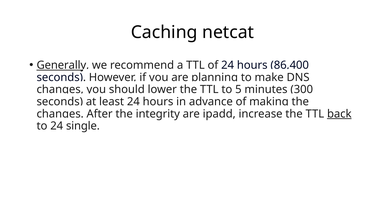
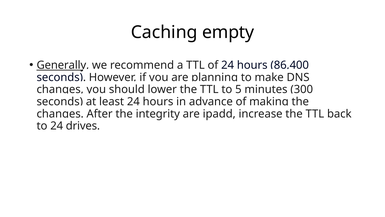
netcat: netcat -> empty
back underline: present -> none
single: single -> drives
